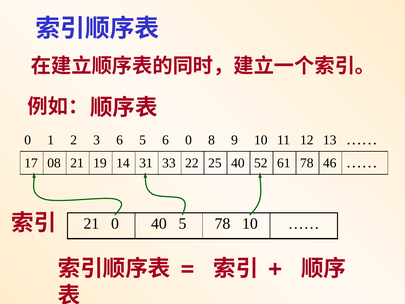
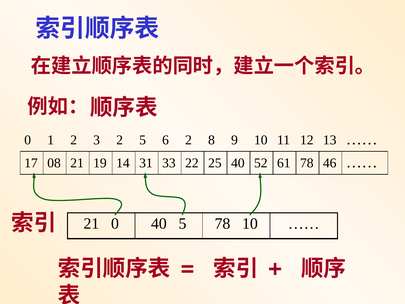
3 6: 6 -> 2
6 0: 0 -> 2
